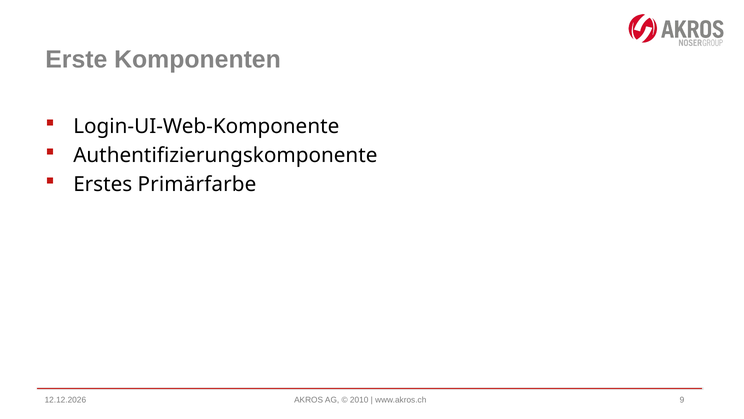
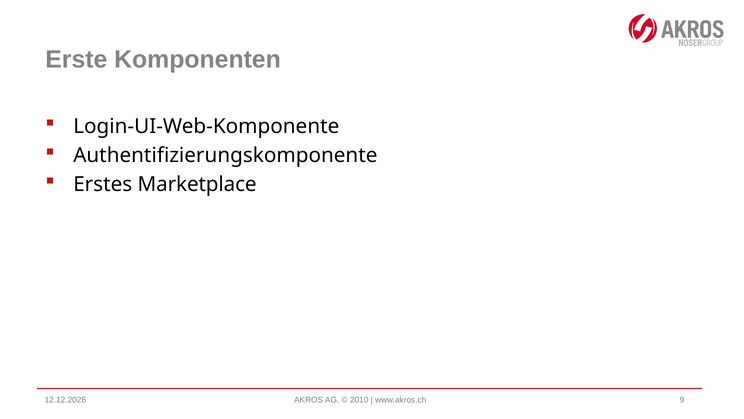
Primärfarbe: Primärfarbe -> Marketplace
